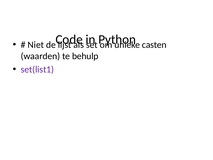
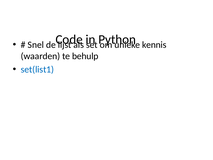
Niet: Niet -> Snel
casten: casten -> kennis
set(list1 colour: purple -> blue
